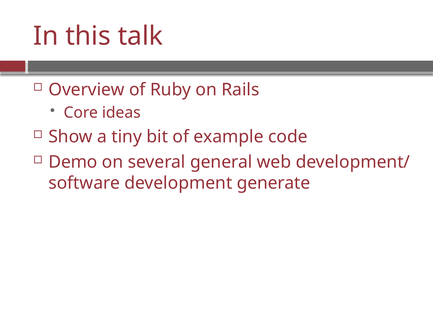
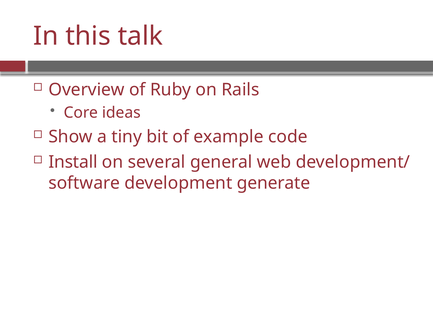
Demo: Demo -> Install
